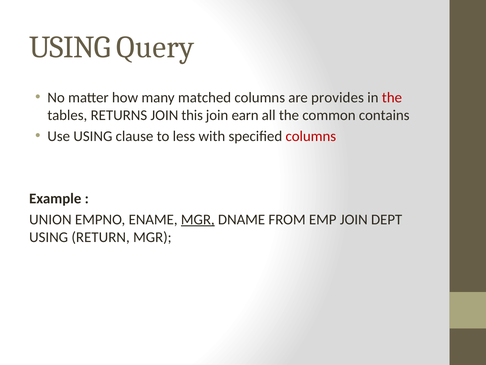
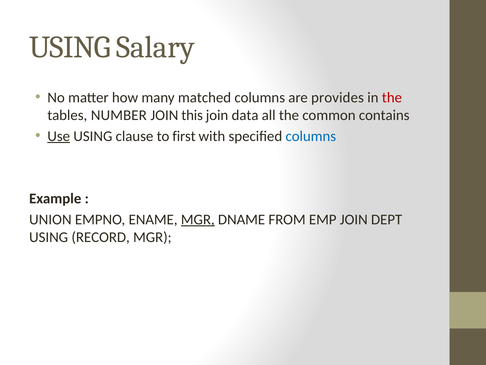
Query: Query -> Salary
RETURNS: RETURNS -> NUMBER
earn: earn -> data
Use underline: none -> present
less: less -> first
columns at (311, 136) colour: red -> blue
RETURN: RETURN -> RECORD
